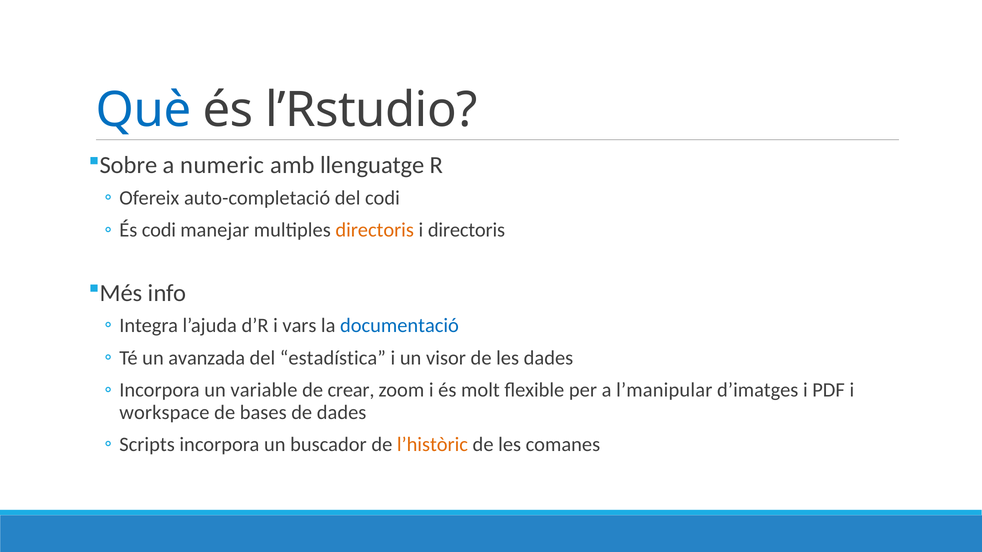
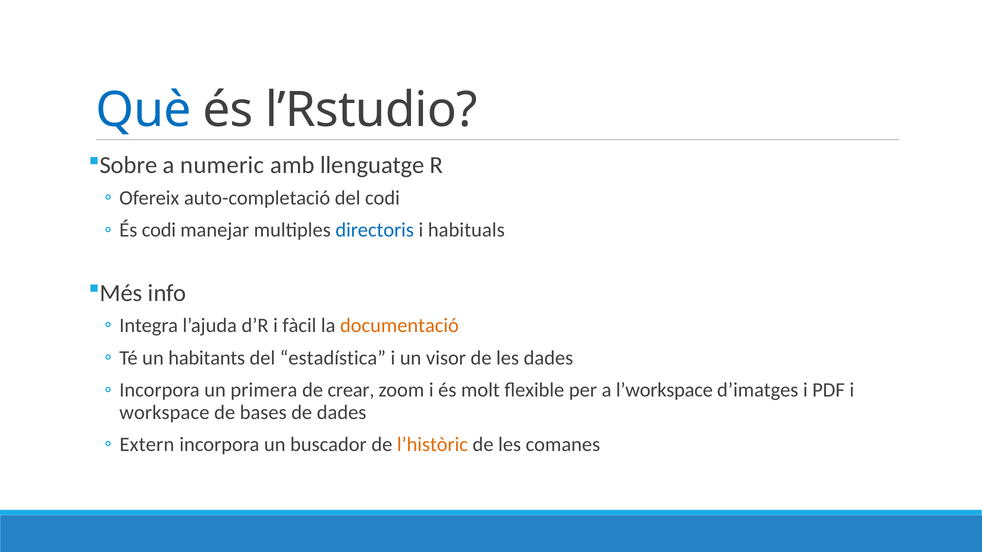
directoris at (375, 230) colour: orange -> blue
i directoris: directoris -> habituals
vars: vars -> fàcil
documentació colour: blue -> orange
avanzada: avanzada -> habitants
variable: variable -> primera
l’manipular: l’manipular -> l’workspace
Scripts: Scripts -> Extern
